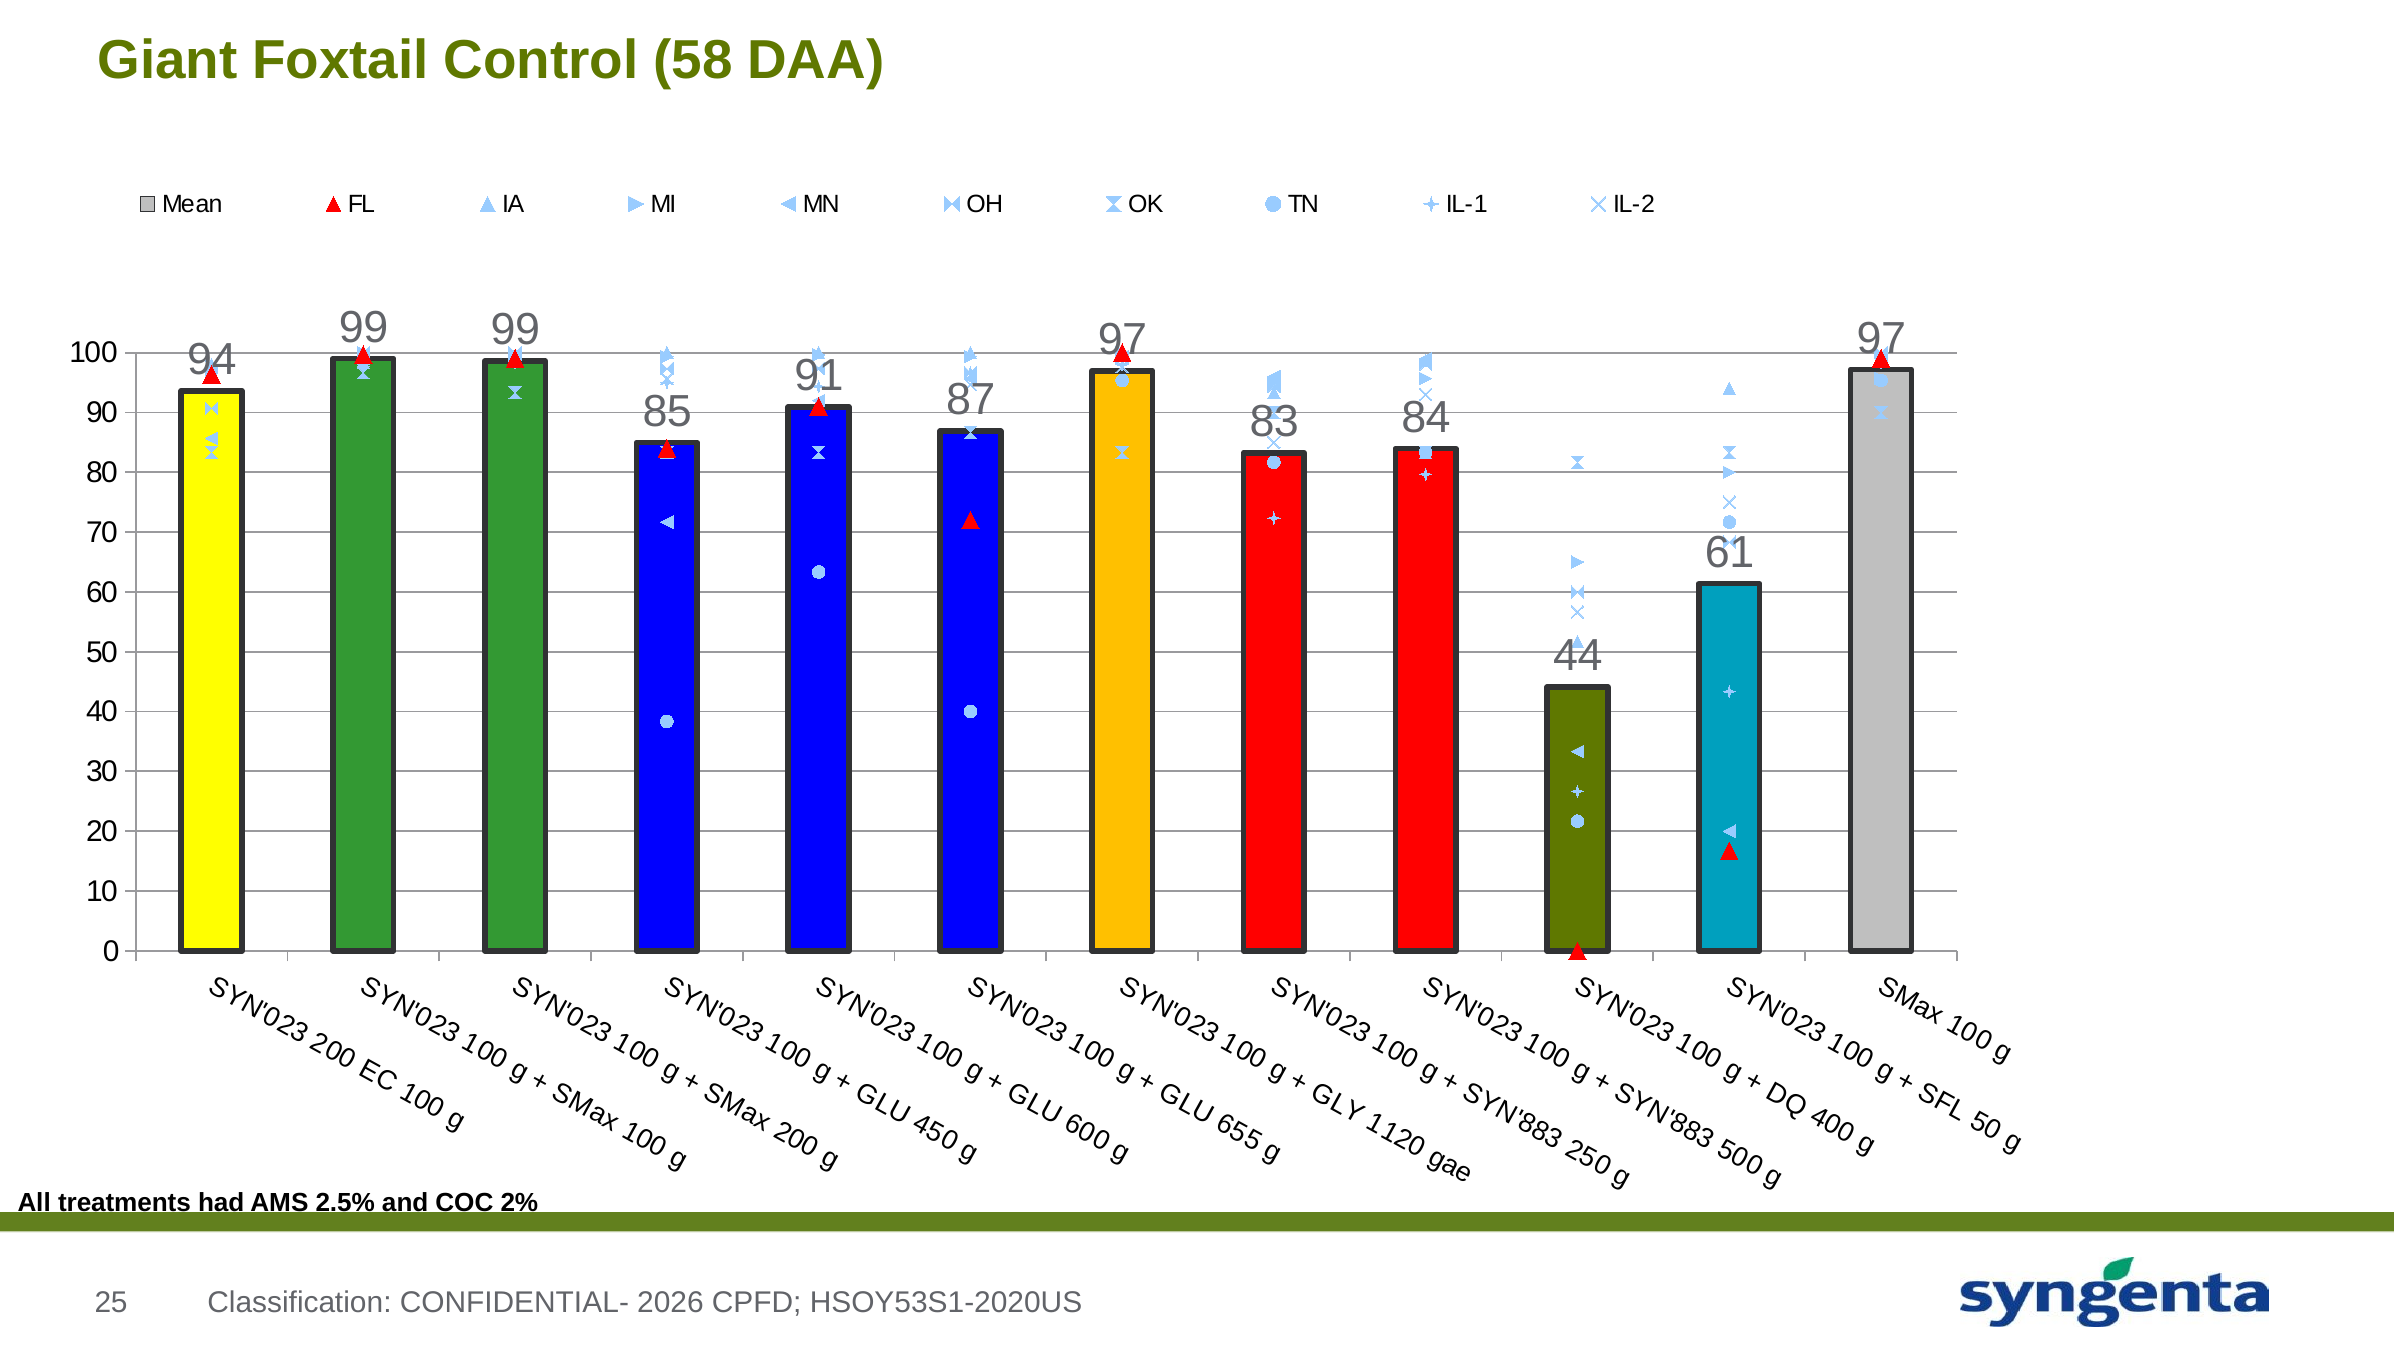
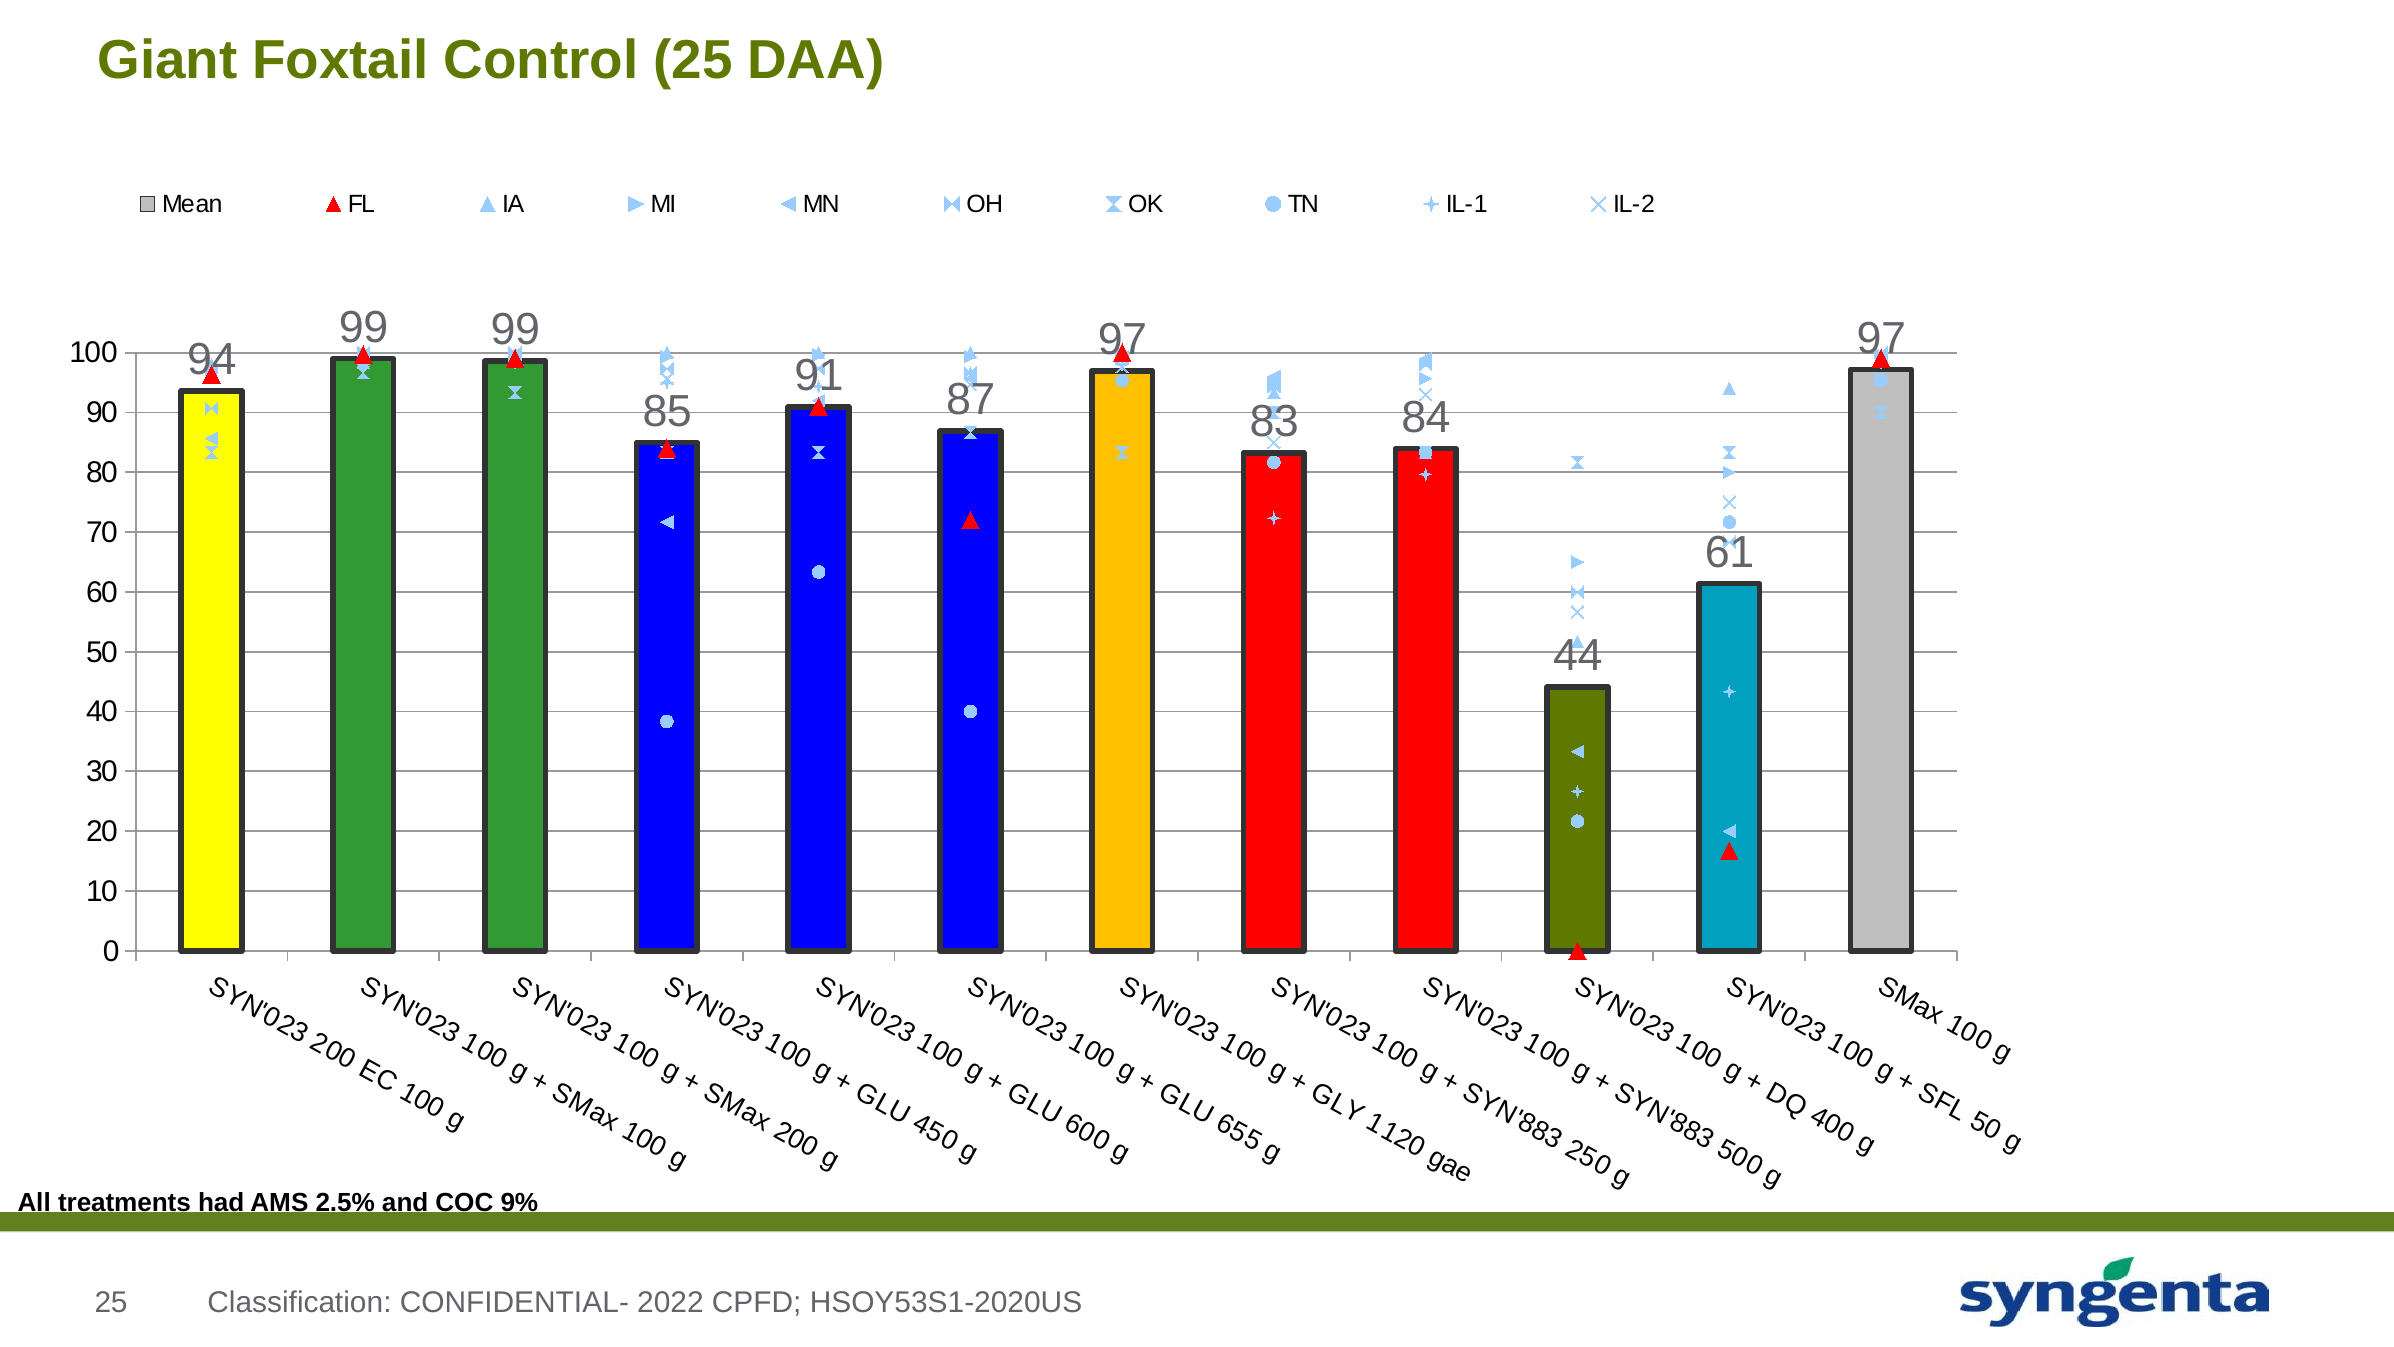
Control 58: 58 -> 25
2%: 2% -> 9%
2026: 2026 -> 2022
